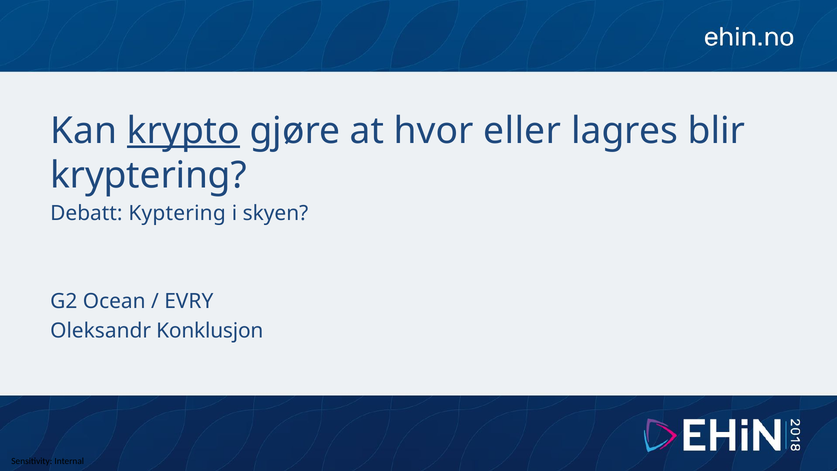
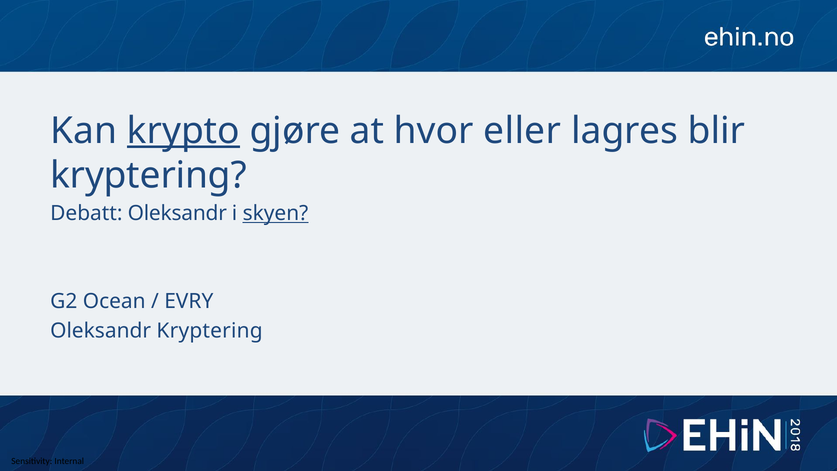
Debatt Kyptering: Kyptering -> Oleksandr
skyen underline: none -> present
Oleksandr Konklusjon: Konklusjon -> Kryptering
